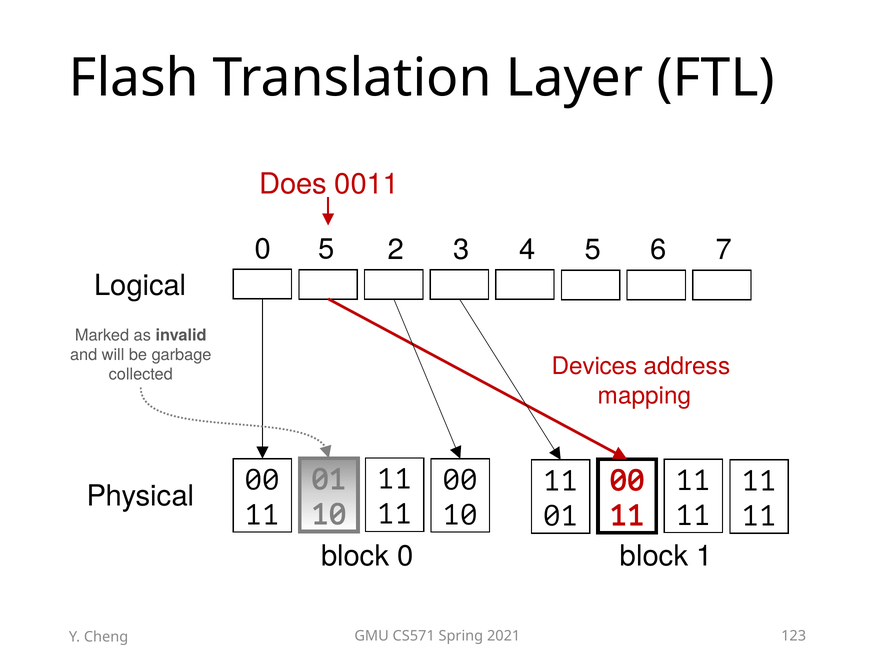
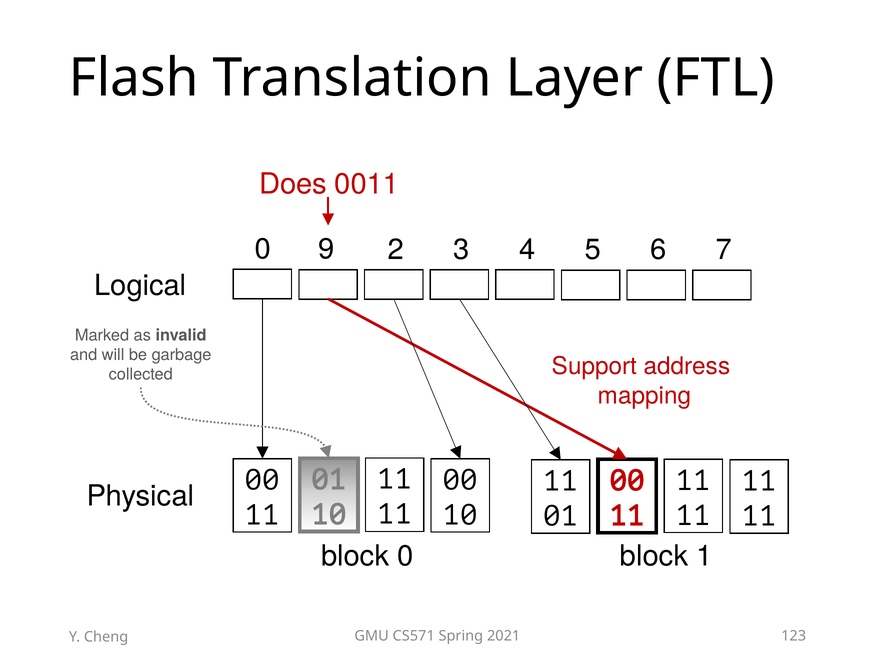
0 5: 5 -> 9
Devices: Devices -> Support
